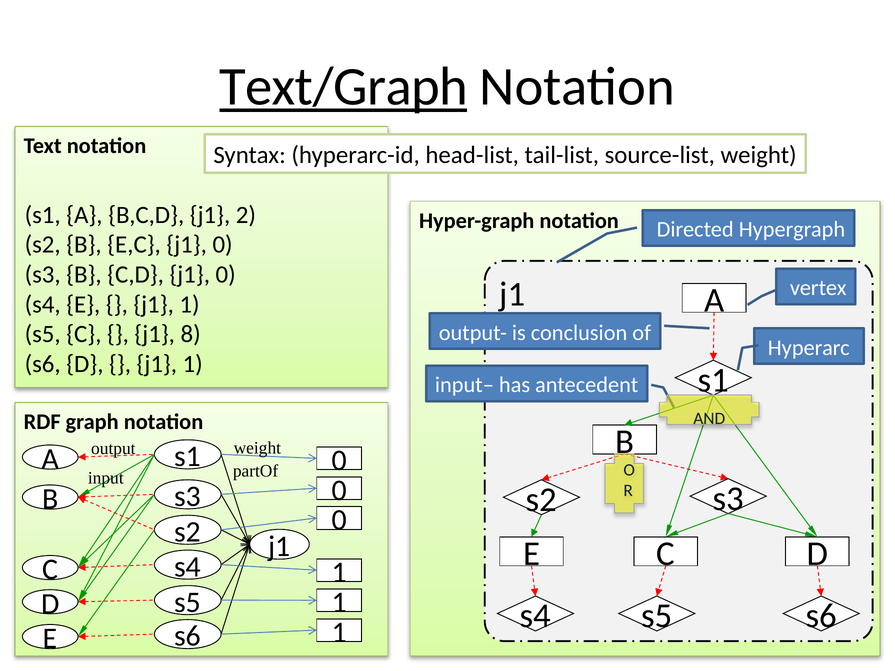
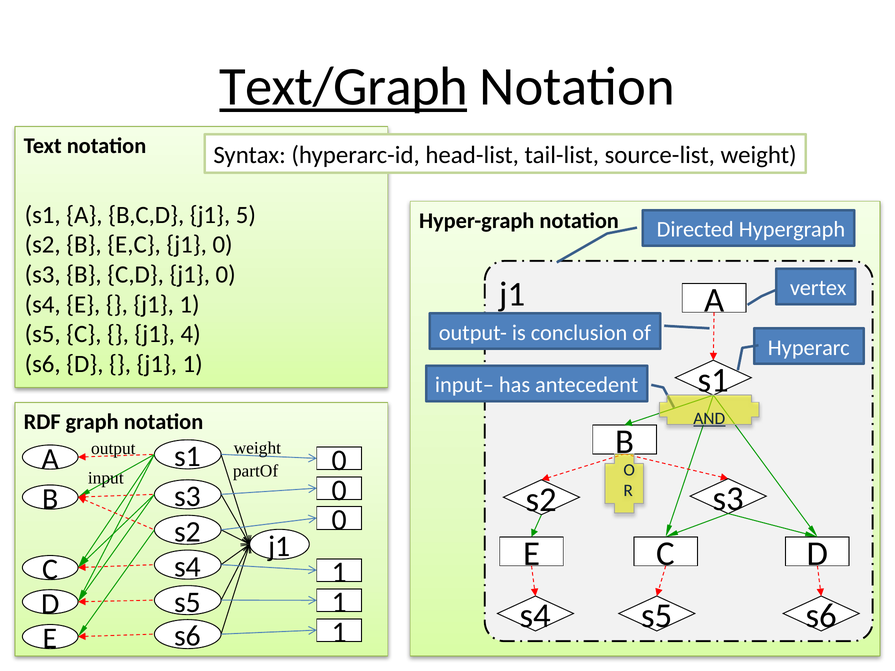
2: 2 -> 5
8: 8 -> 4
AND underline: none -> present
